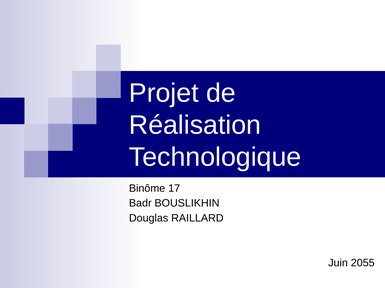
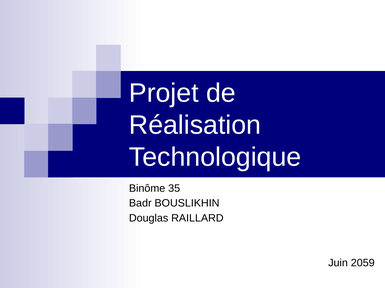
17: 17 -> 35
2055: 2055 -> 2059
